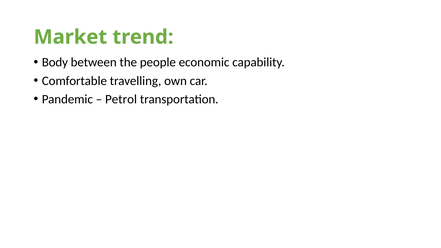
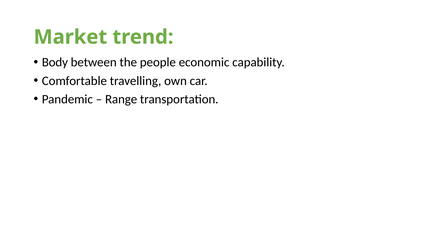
Petrol: Petrol -> Range
